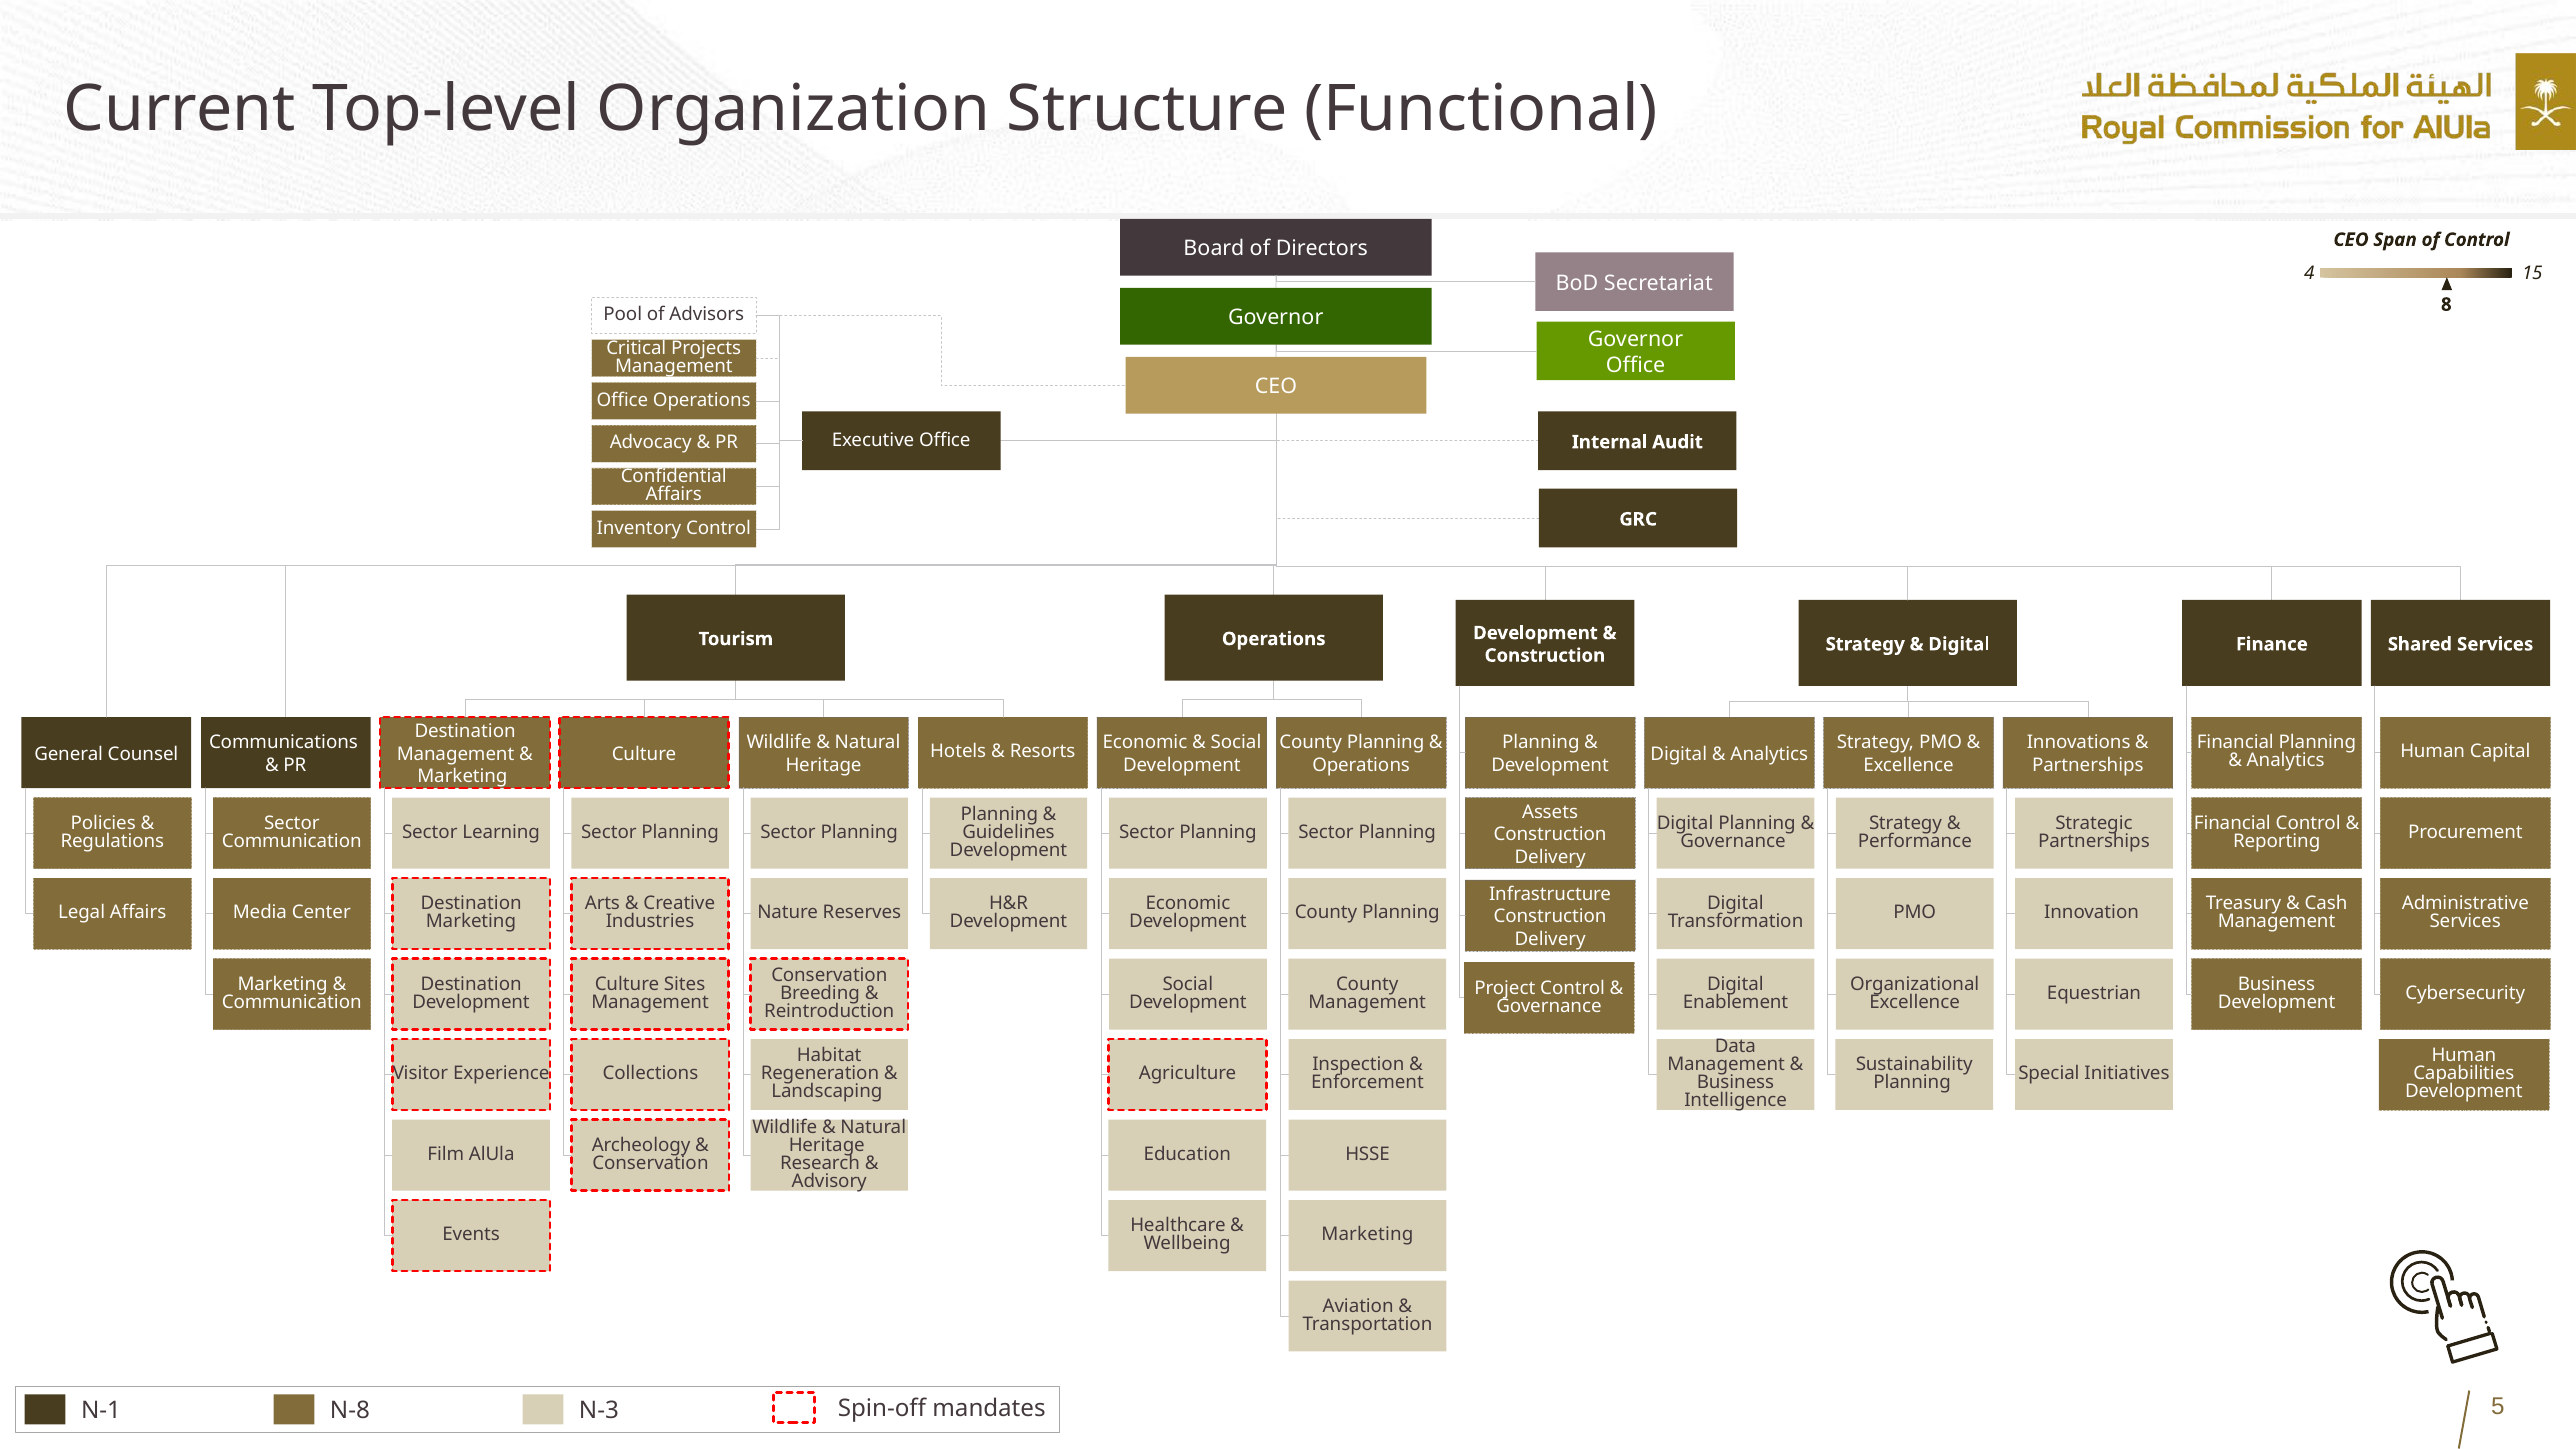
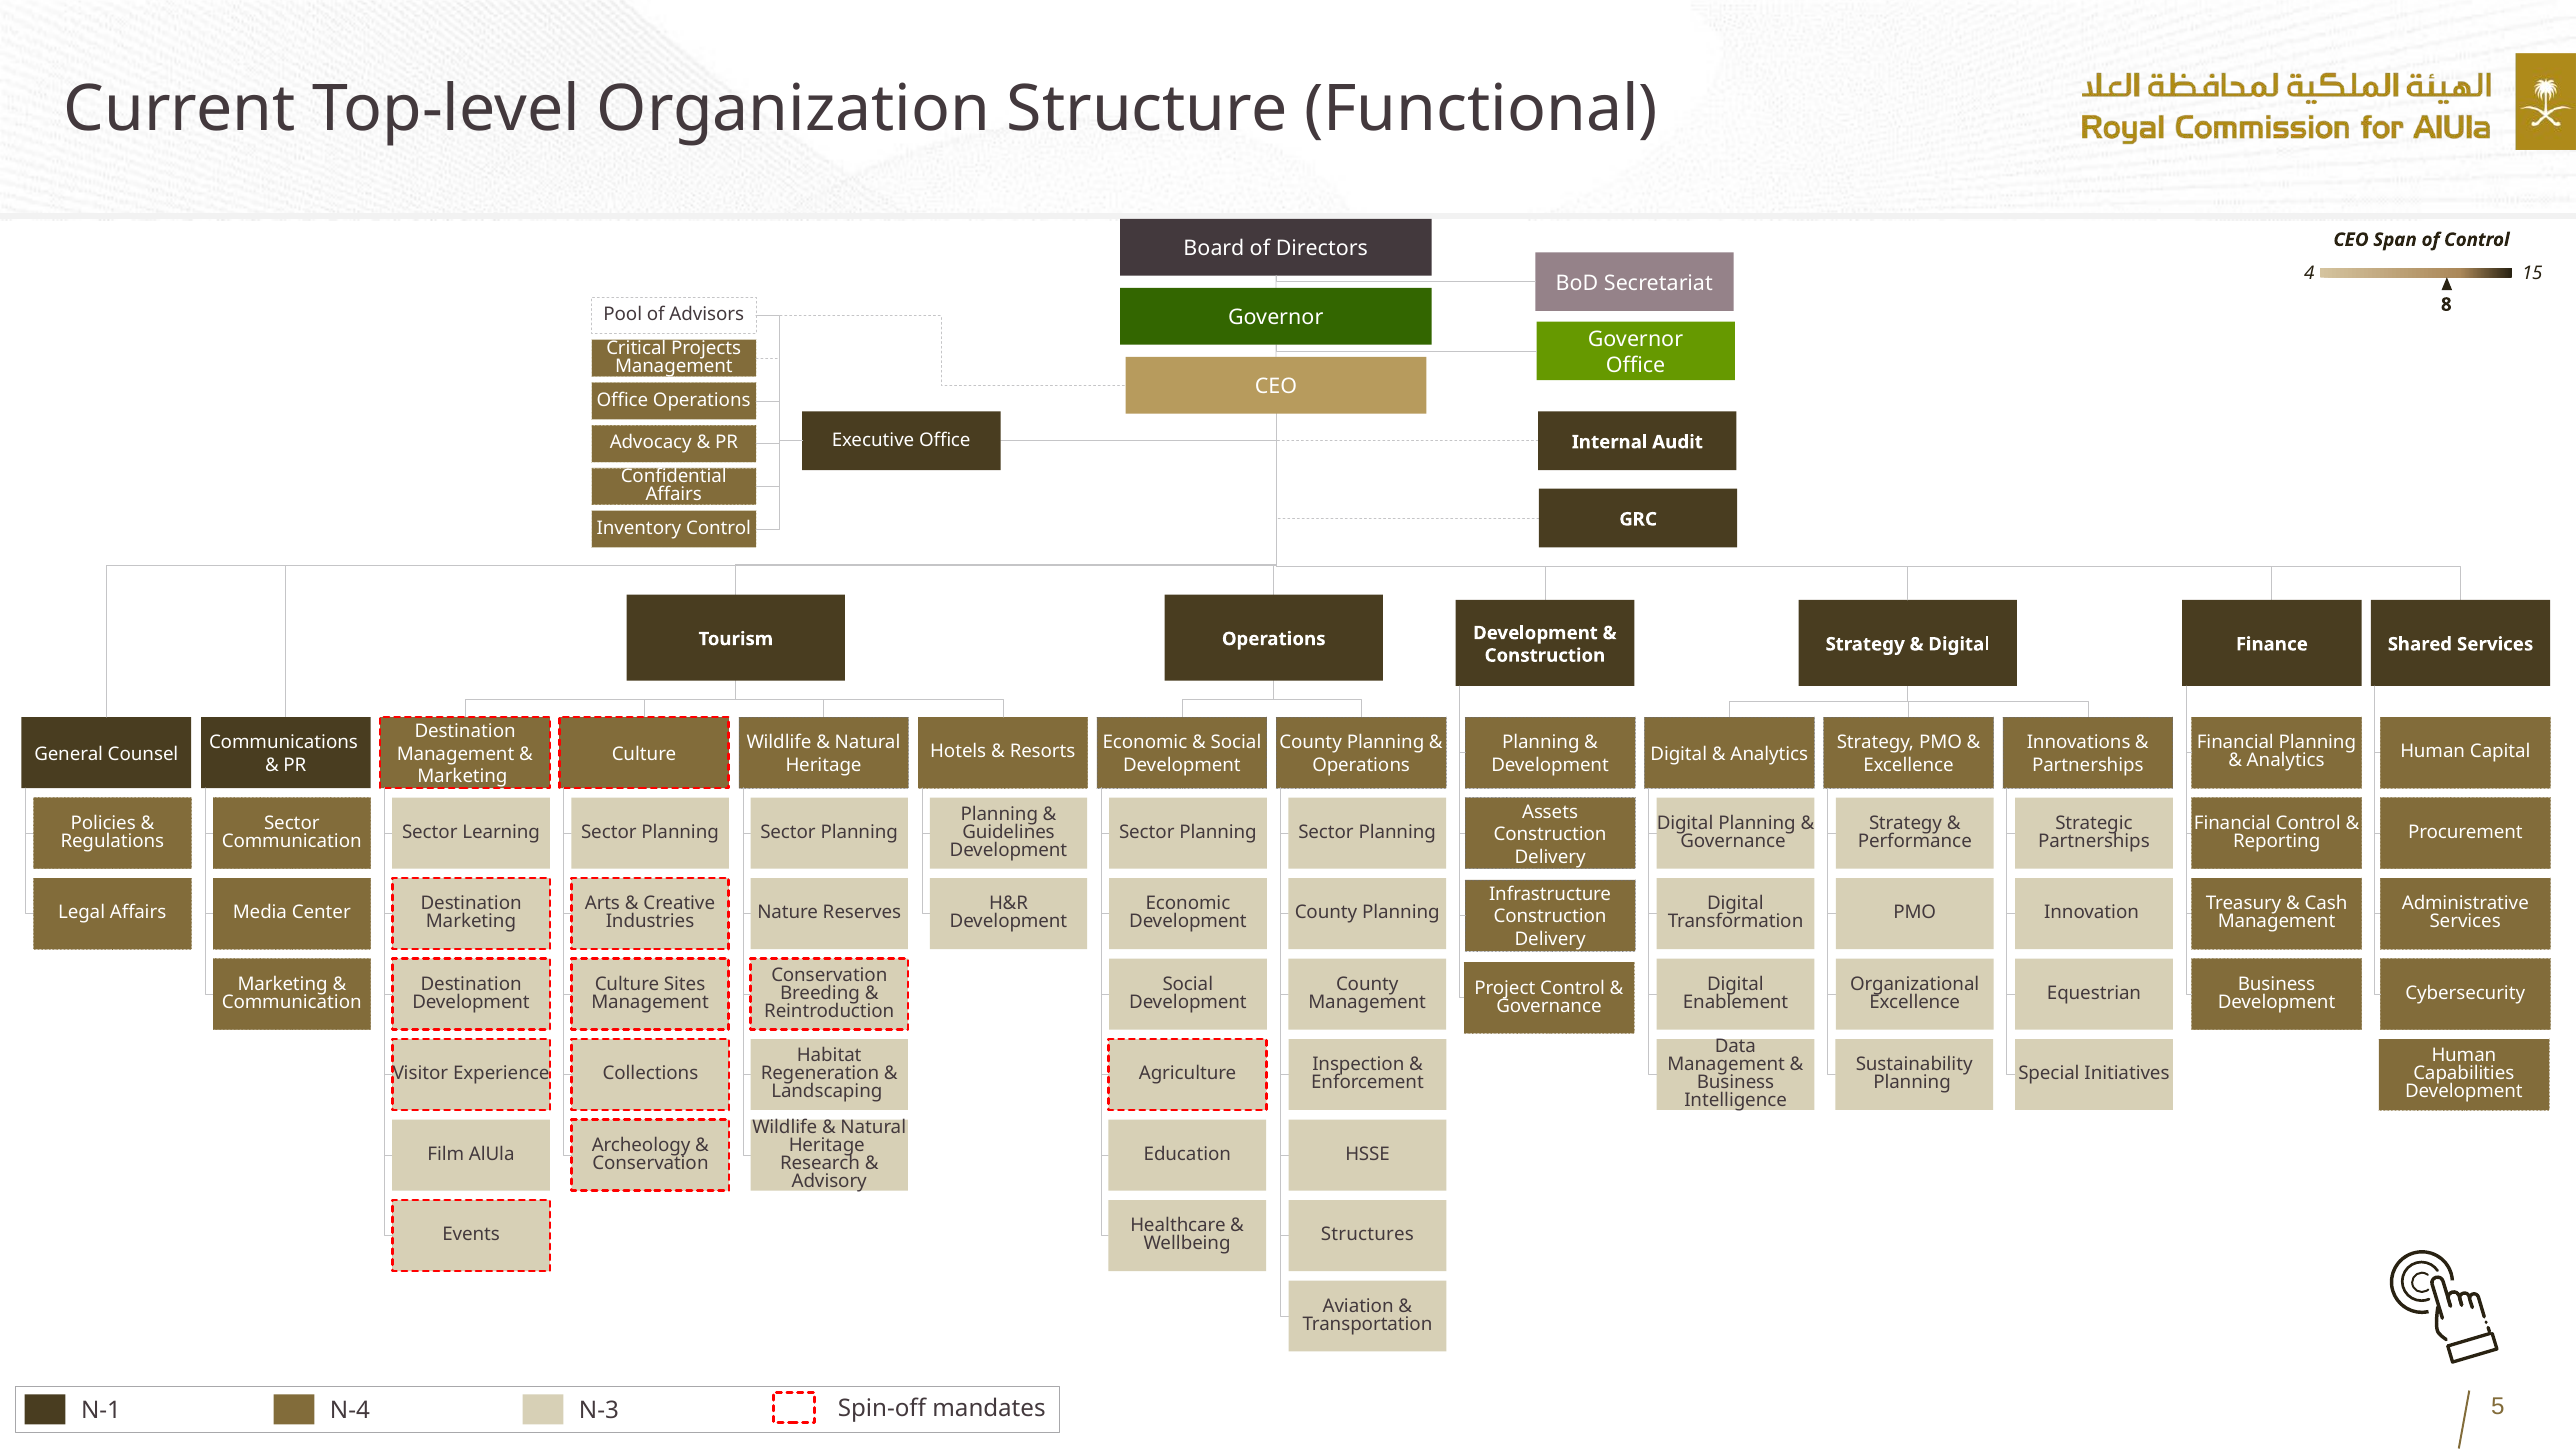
Marketing at (1367, 1235): Marketing -> Structures
N-8: N-8 -> N-4
